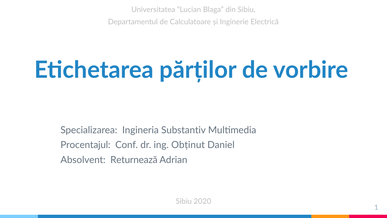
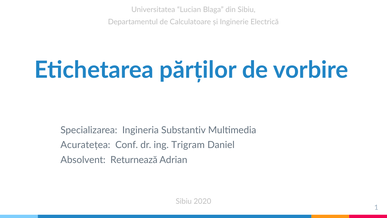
Procentajul: Procentajul -> Acuratețea
Obținut: Obținut -> Trigram
